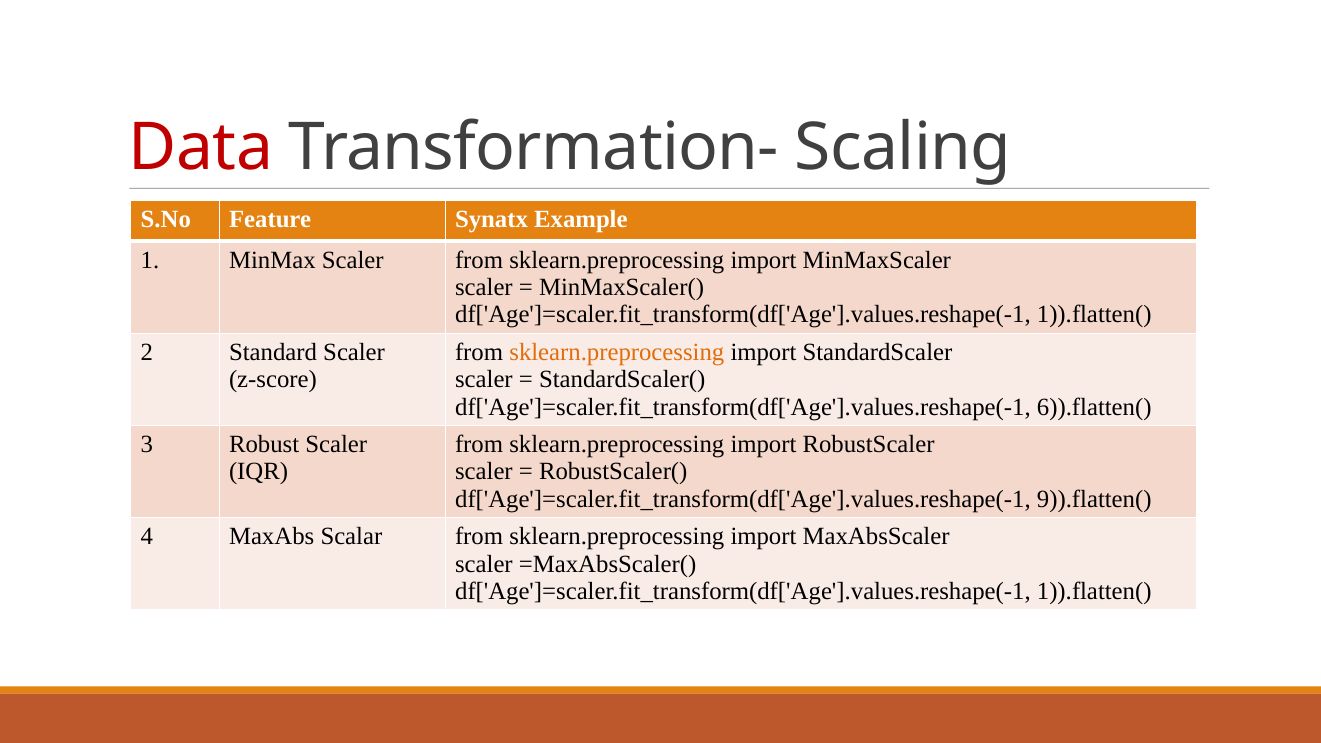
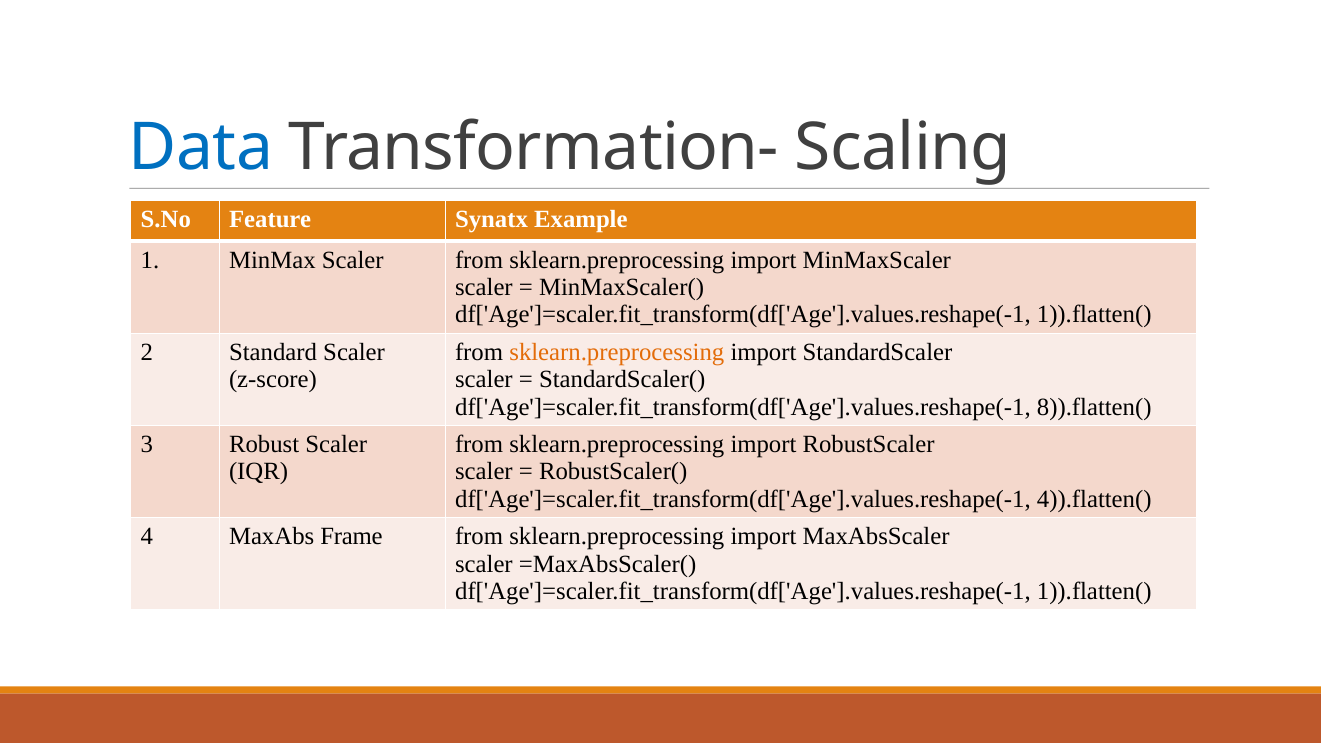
Data colour: red -> blue
6)).flatten(: 6)).flatten( -> 8)).flatten(
9)).flatten(: 9)).flatten( -> 4)).flatten(
Scalar: Scalar -> Frame
